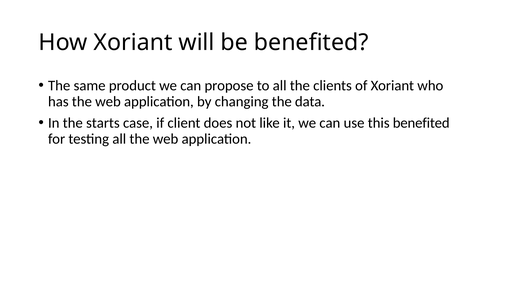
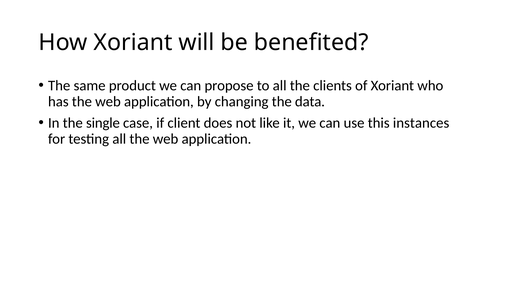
starts: starts -> single
this benefited: benefited -> instances
